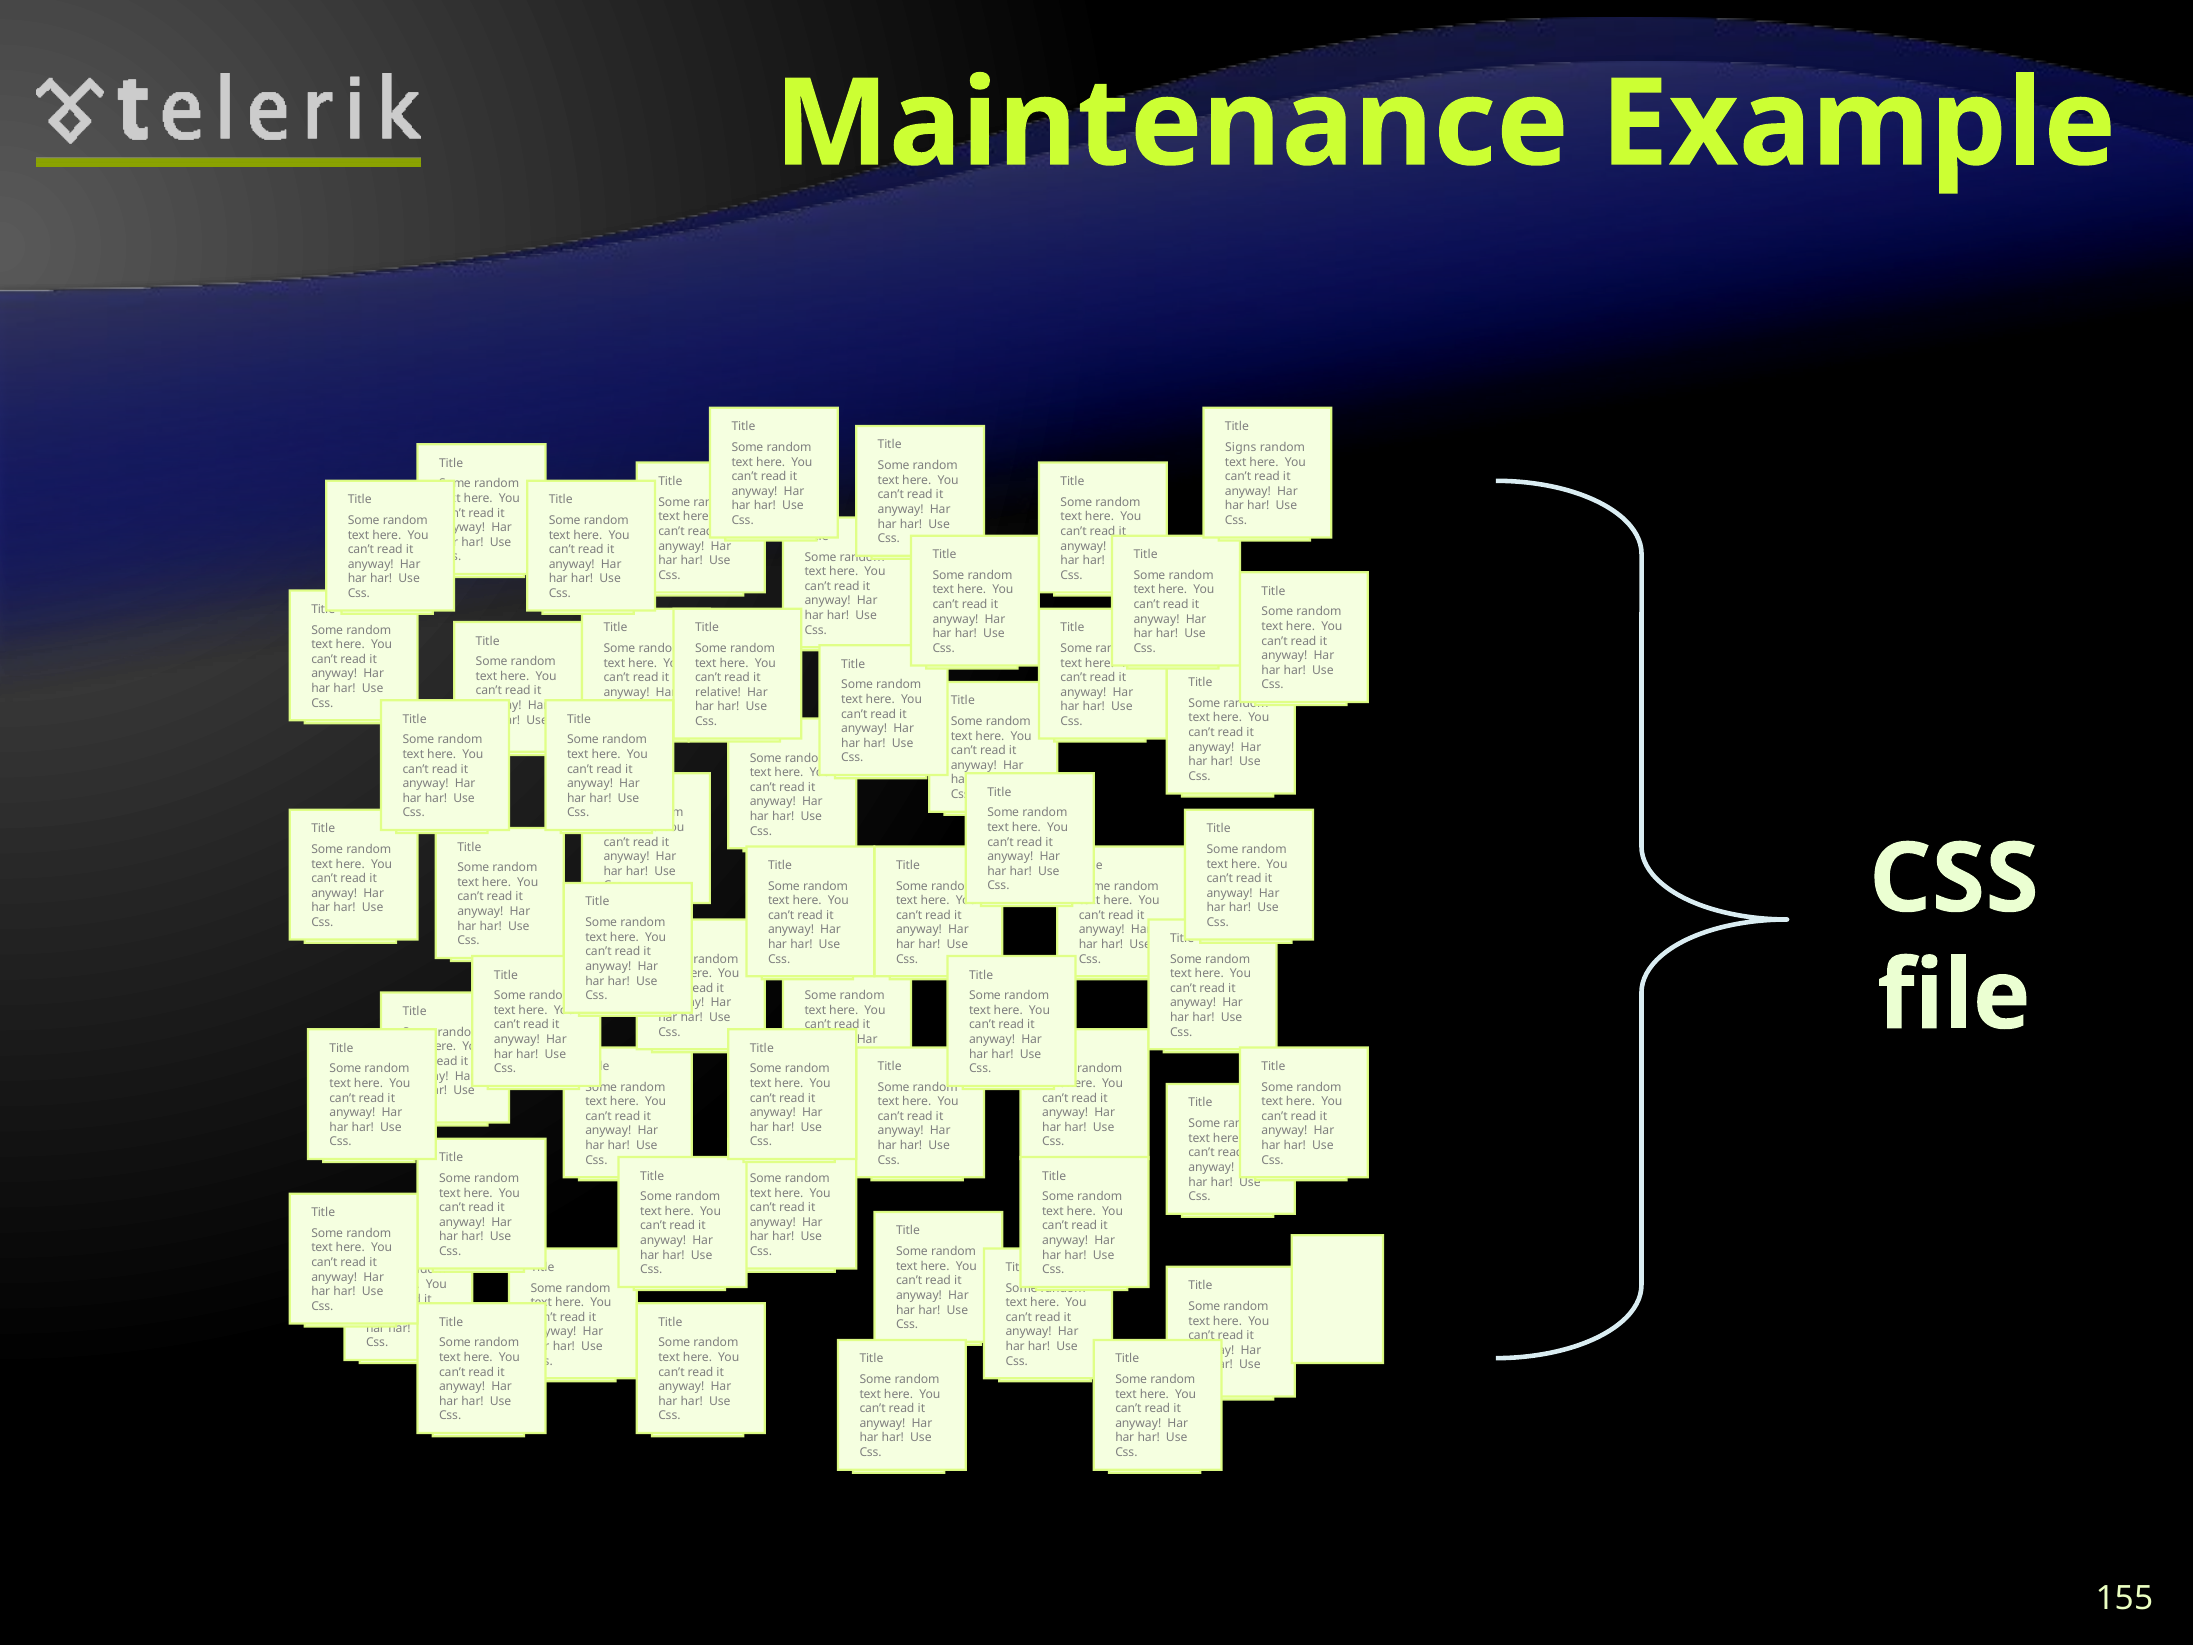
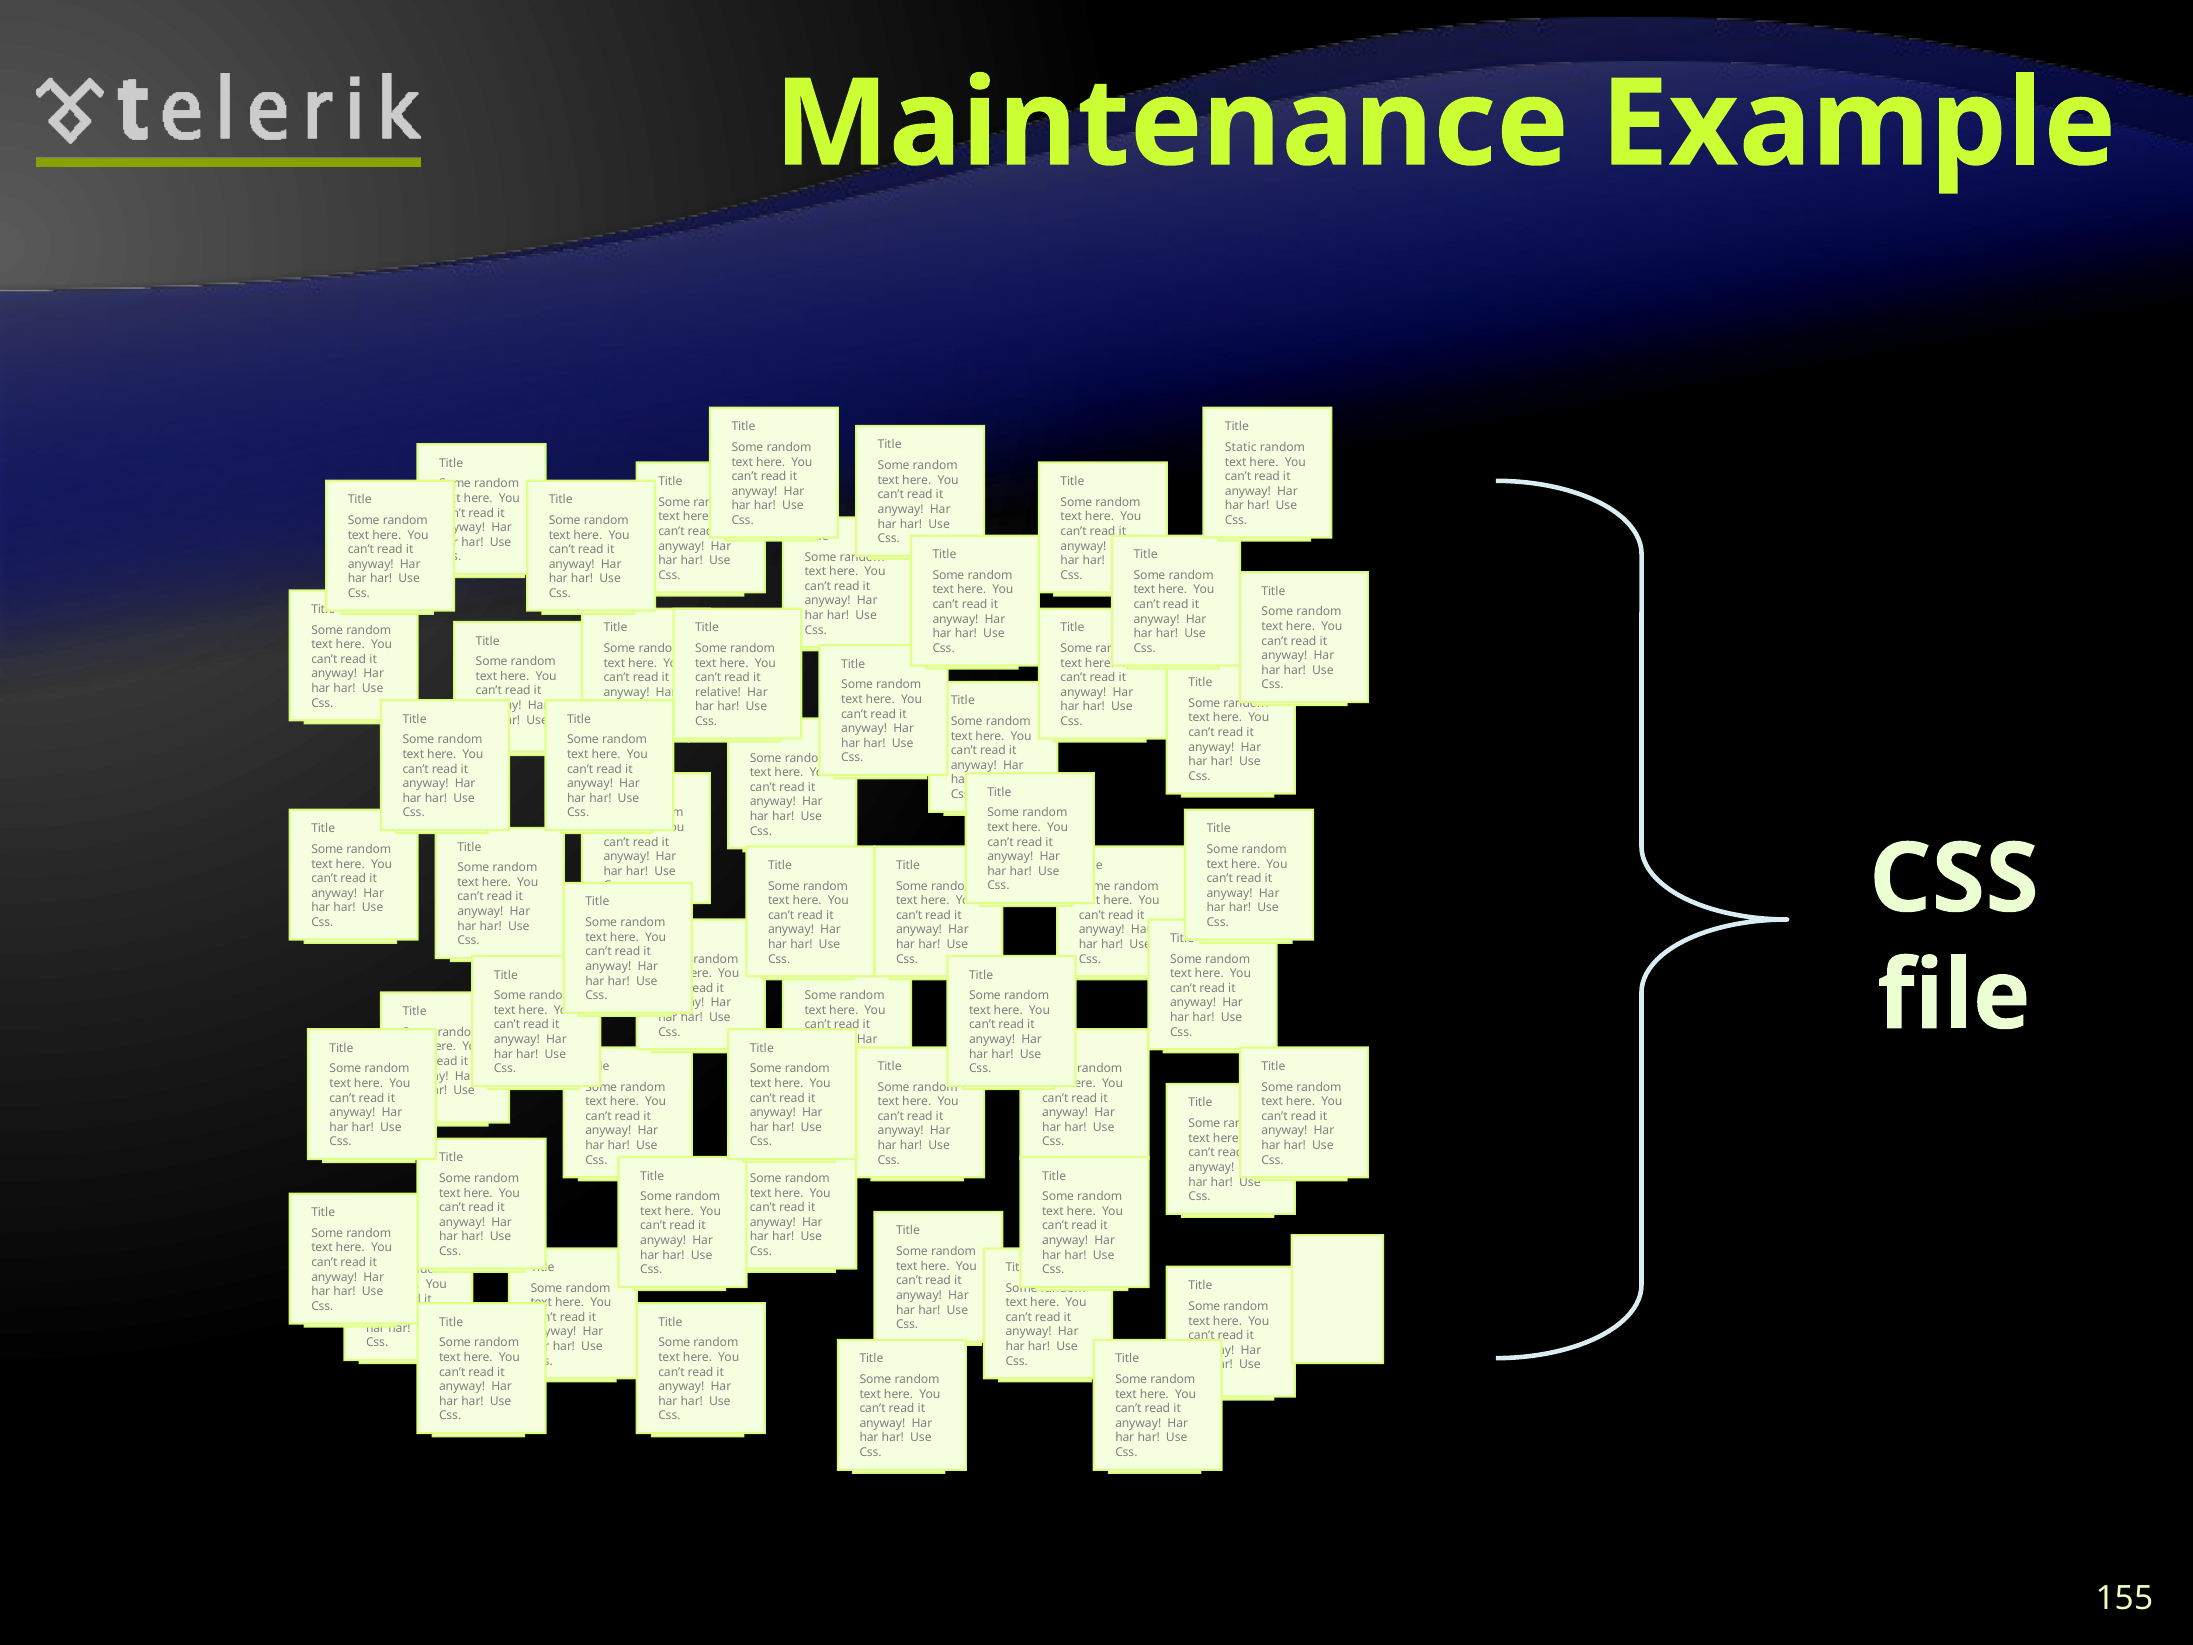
Signs: Signs -> Static
